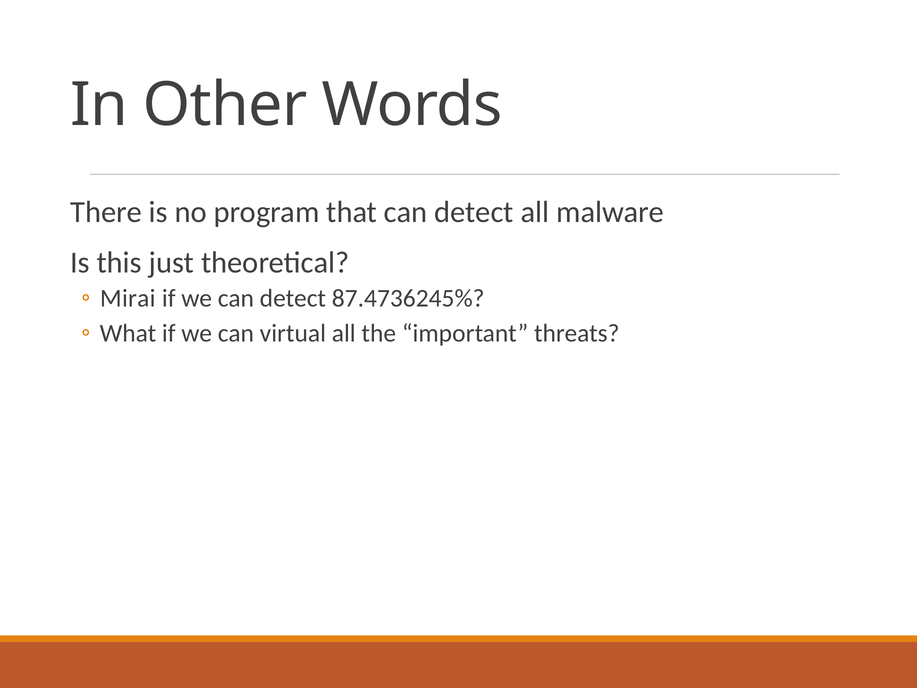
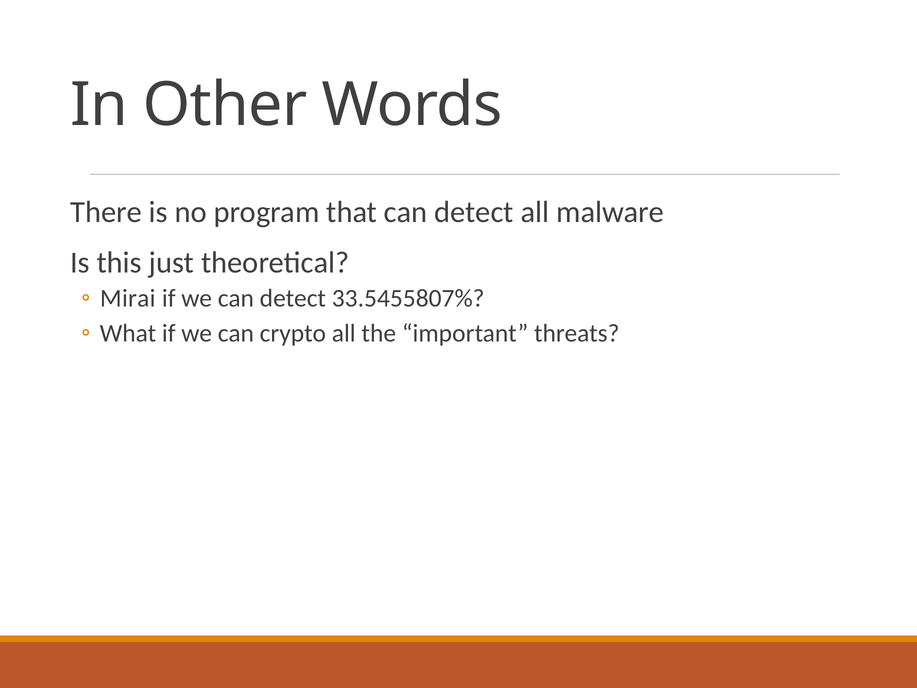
87.4736245%: 87.4736245% -> 33.5455807%
virtual: virtual -> crypto
